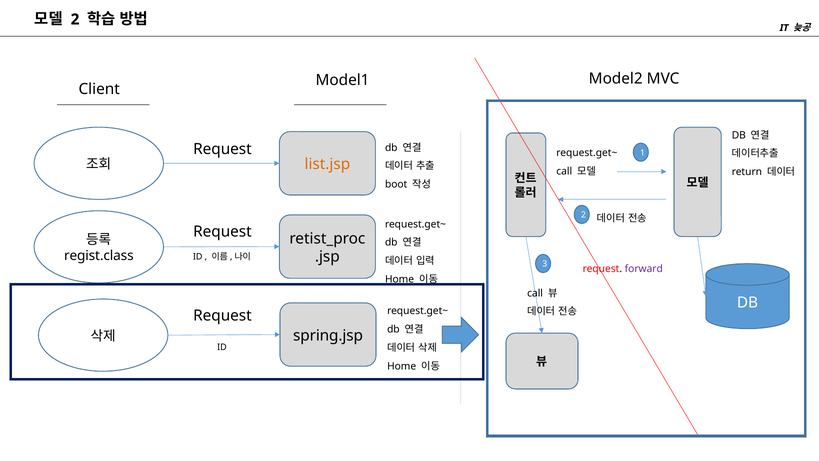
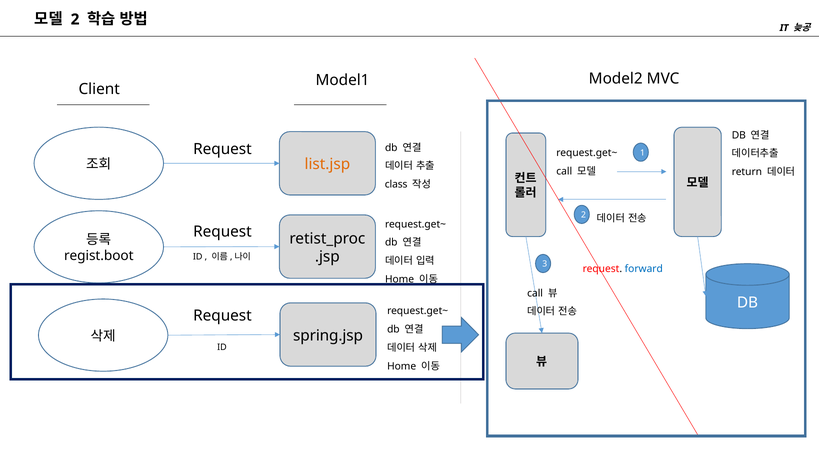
boot: boot -> class
regist.class: regist.class -> regist.boot
forward colour: purple -> blue
